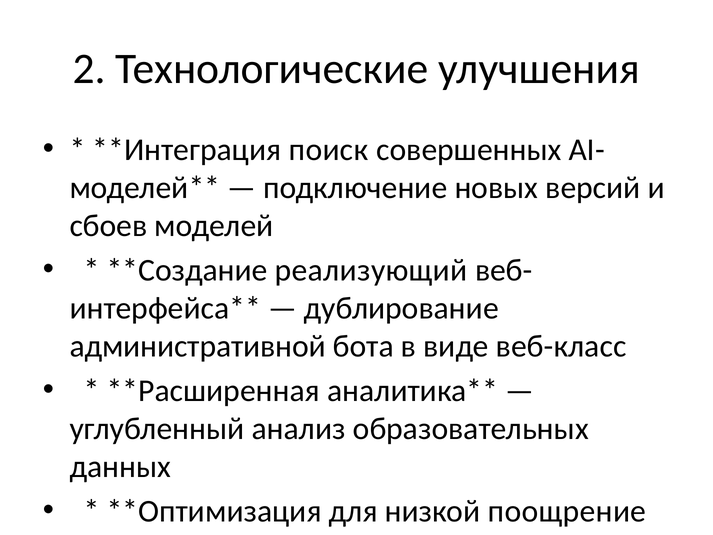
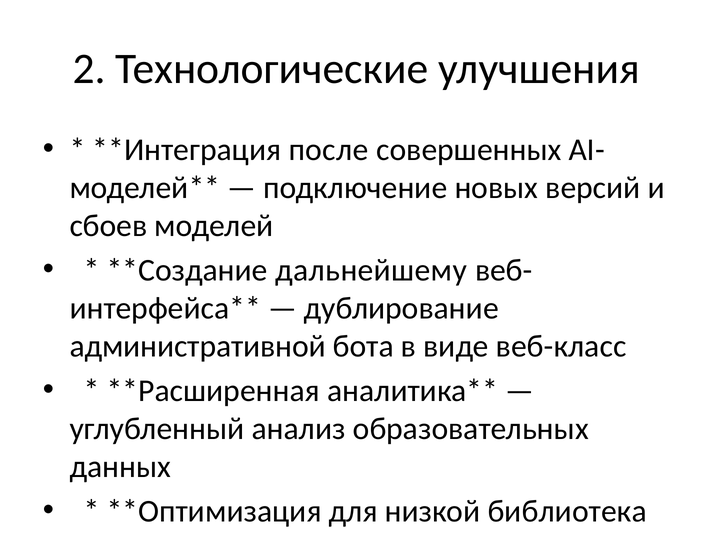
поиск: поиск -> после
реализующий: реализующий -> дальнейшему
поощрение: поощрение -> библиотека
